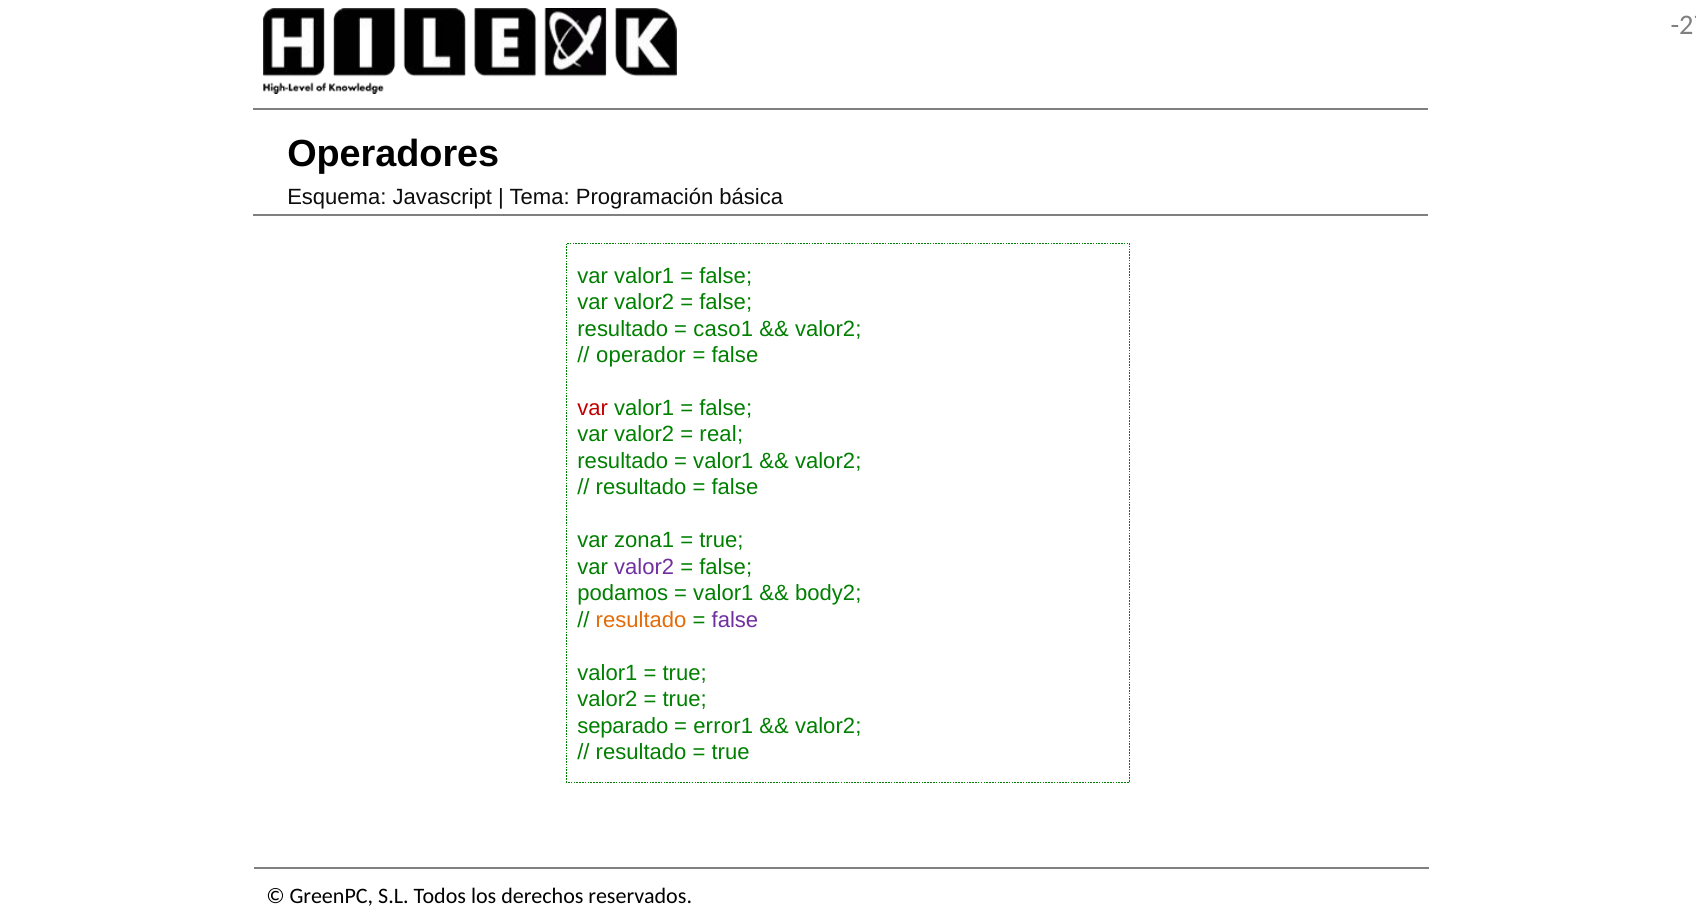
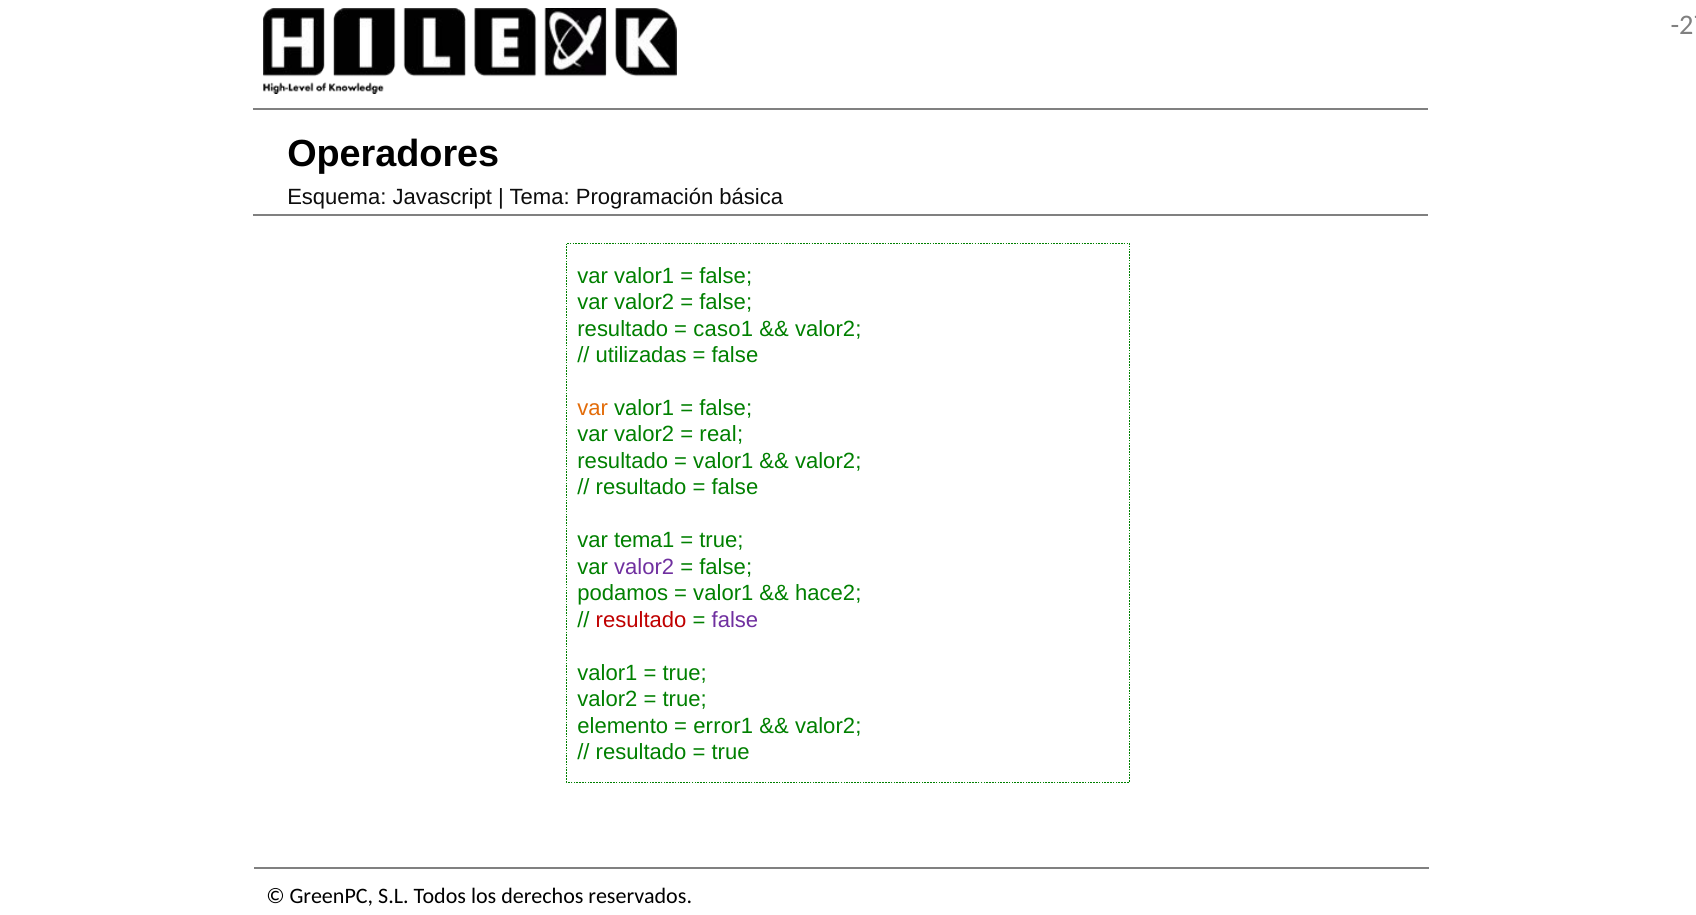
operador: operador -> utilizadas
var at (593, 408) colour: red -> orange
zona1: zona1 -> tema1
body2: body2 -> hace2
resultado at (641, 620) colour: orange -> red
separado: separado -> elemento
